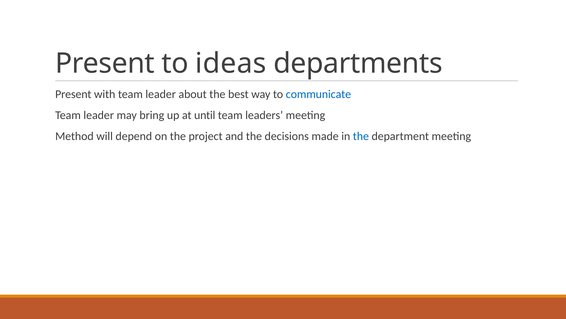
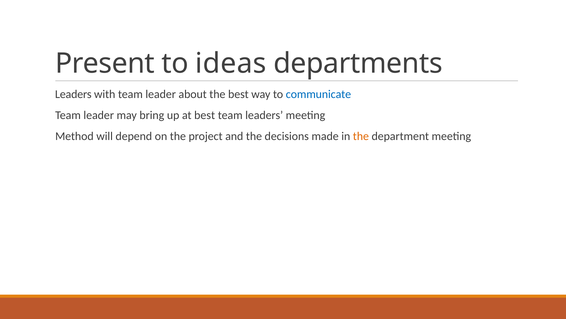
Present at (73, 94): Present -> Leaders
at until: until -> best
the at (361, 136) colour: blue -> orange
